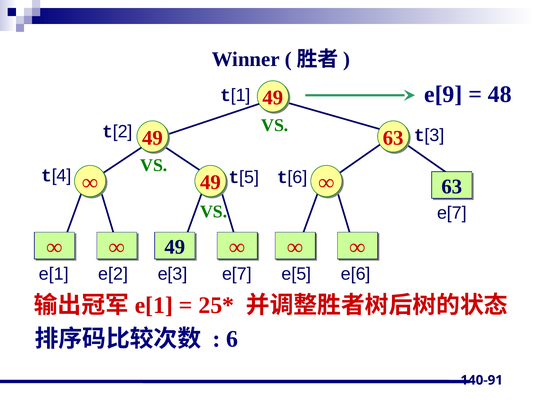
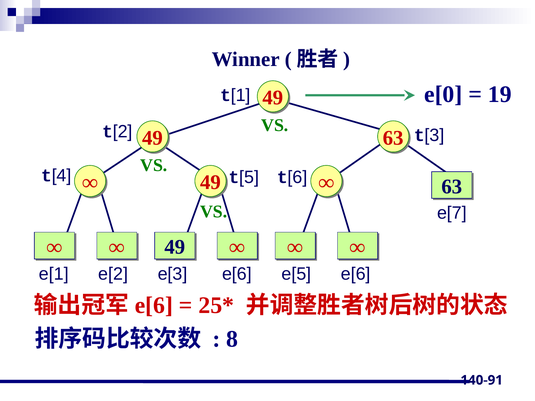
e[9: e[9 -> e[0
48: 48 -> 19
e[3 e[7: e[7 -> e[6
e[1 at (154, 305): e[1 -> e[6
6 at (232, 339): 6 -> 8
